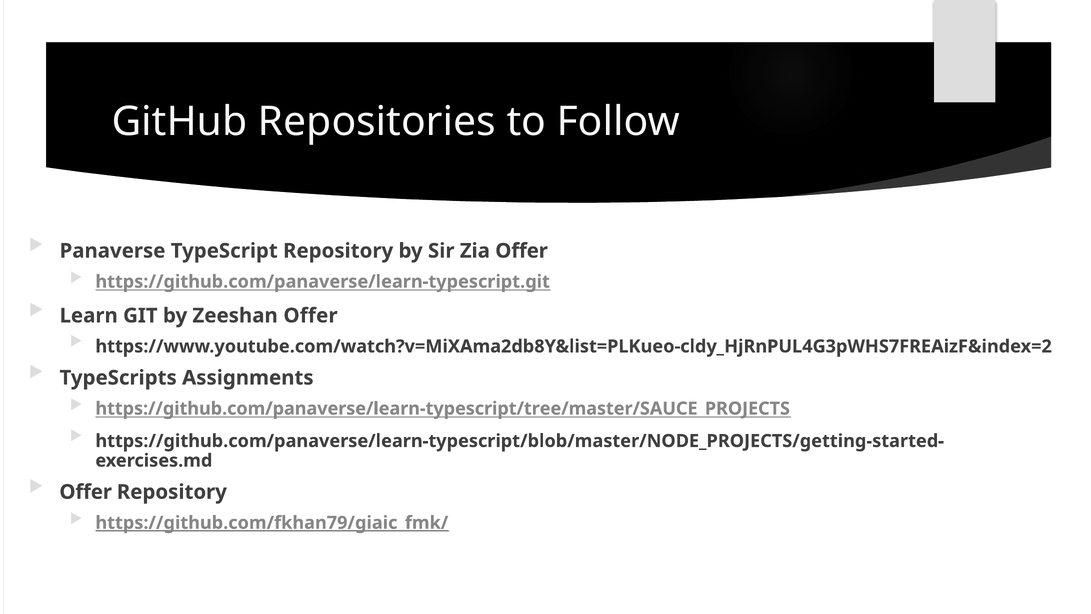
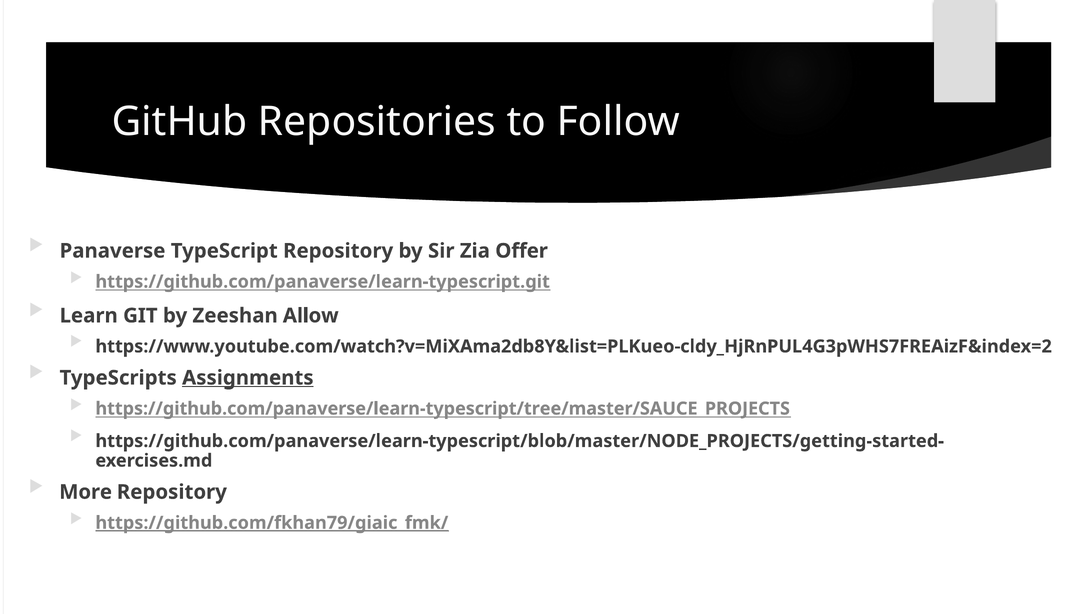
Zeeshan Offer: Offer -> Allow
Assignments underline: none -> present
Offer at (86, 492): Offer -> More
